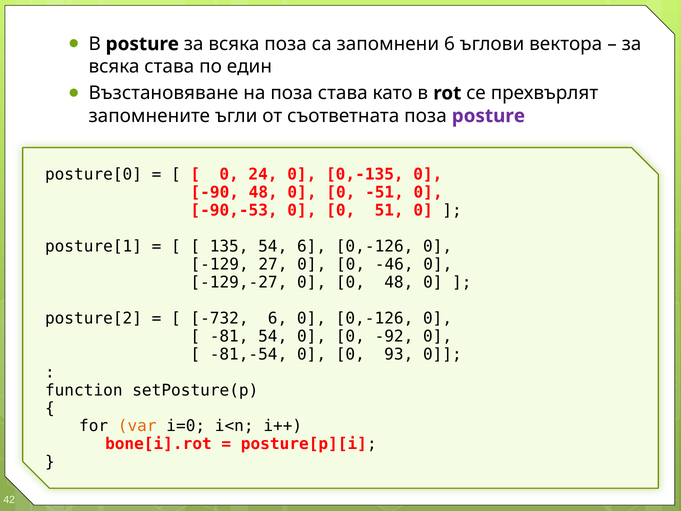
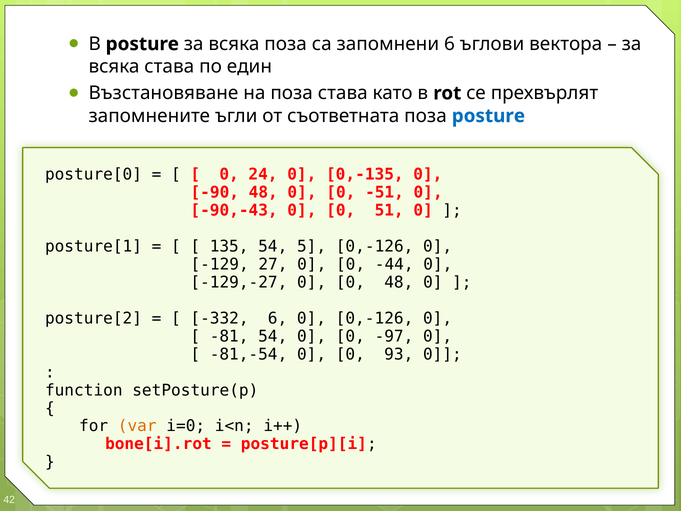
posture at (488, 116) colour: purple -> blue
-90,-53: -90,-53 -> -90,-43
54 6: 6 -> 5
-46: -46 -> -44
-732: -732 -> -332
-92: -92 -> -97
